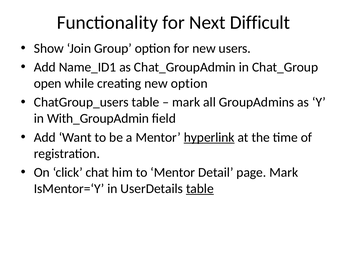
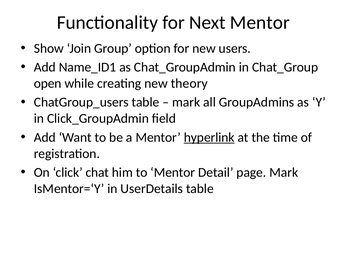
Next Difficult: Difficult -> Mentor
new option: option -> theory
With_GroupAdmin: With_GroupAdmin -> Click_GroupAdmin
table at (200, 189) underline: present -> none
